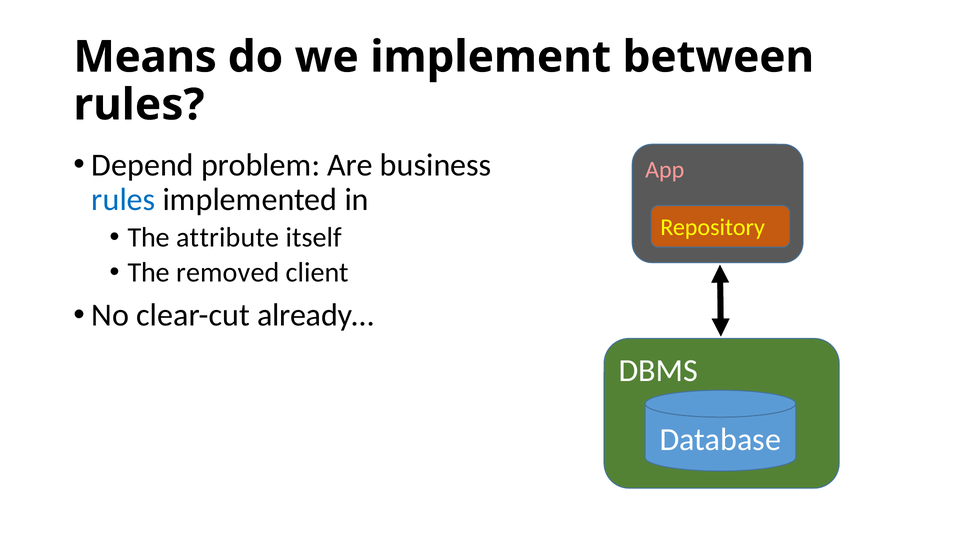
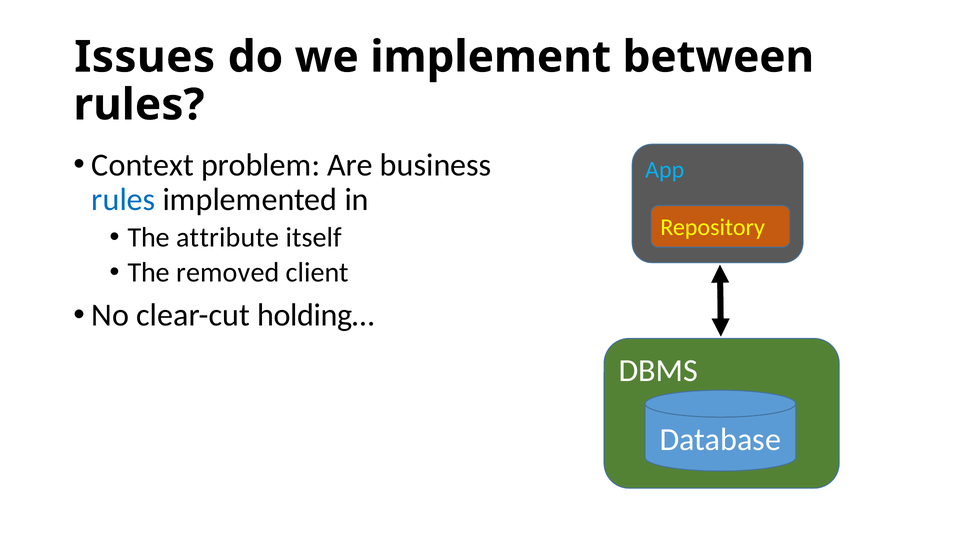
Means: Means -> Issues
Depend: Depend -> Context
App colour: pink -> light blue
already…: already… -> holding…
